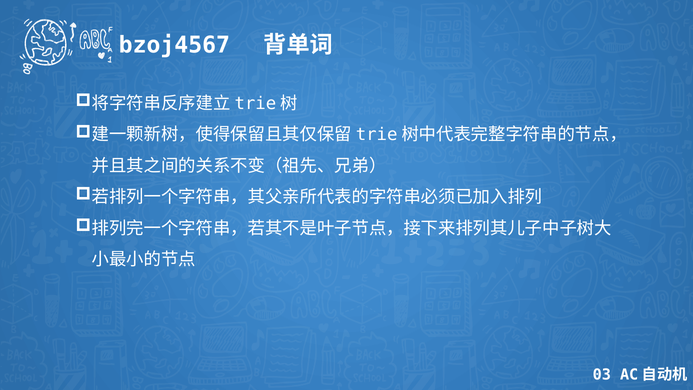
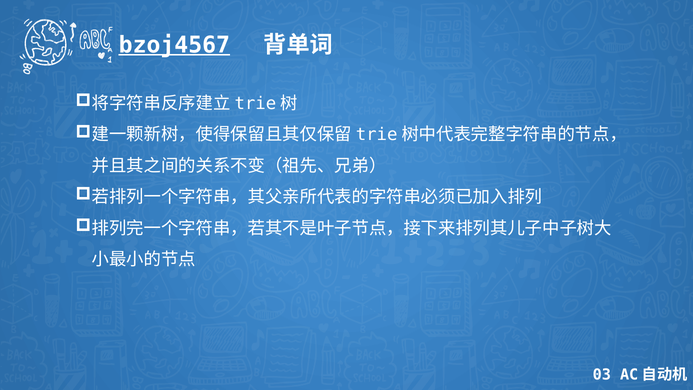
bzoj4567 underline: none -> present
